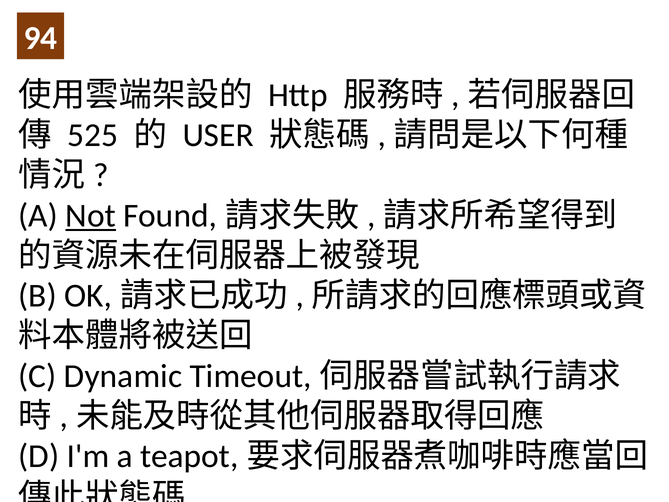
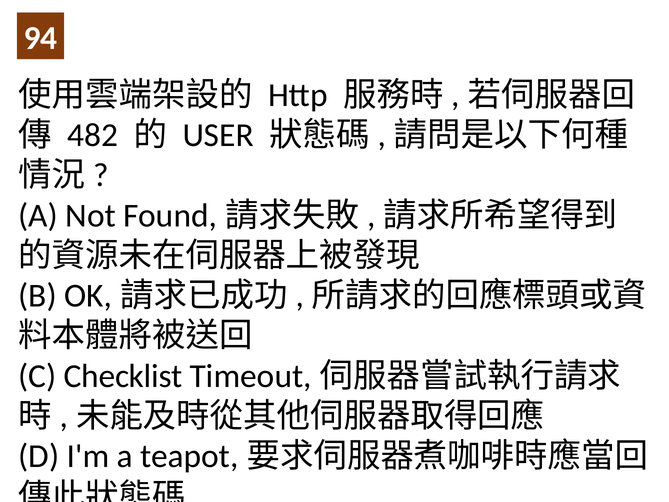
525: 525 -> 482
Not underline: present -> none
Dynamic: Dynamic -> Checklist
